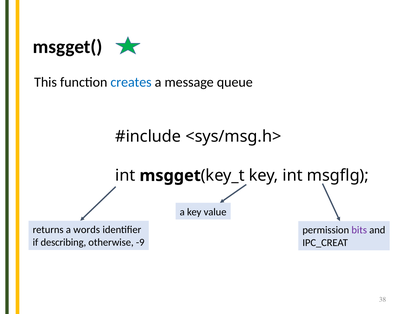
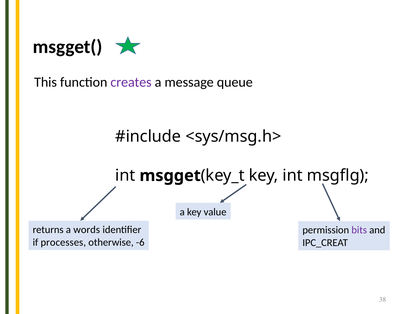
creates colour: blue -> purple
describing: describing -> processes
-9: -9 -> -6
